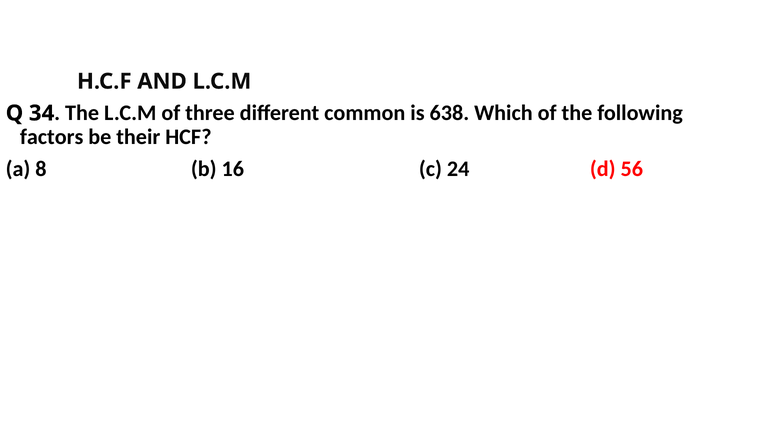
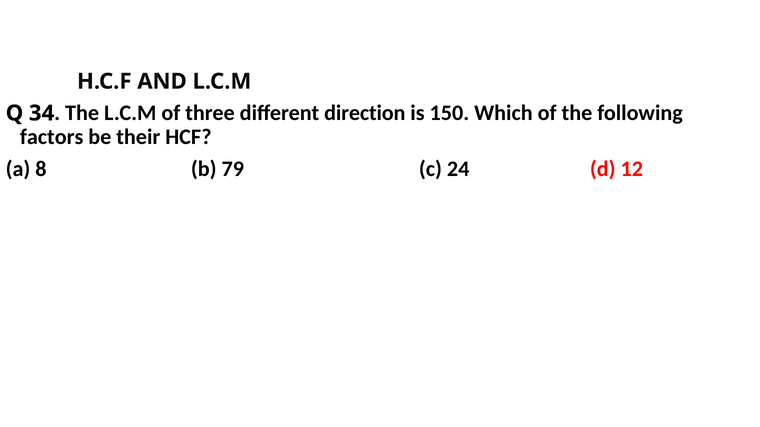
common: common -> direction
638: 638 -> 150
16: 16 -> 79
56: 56 -> 12
